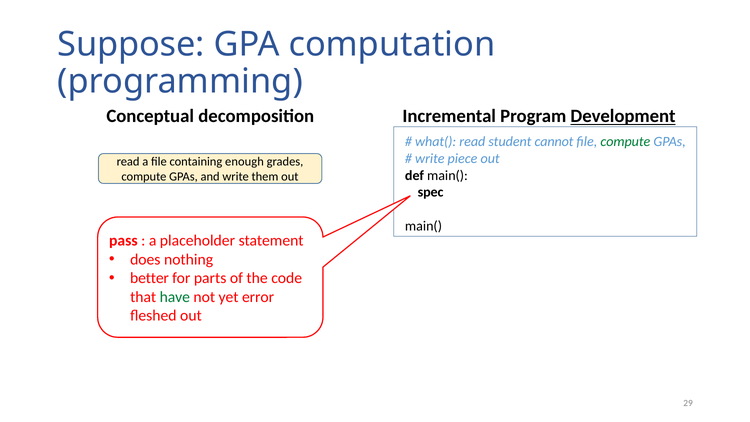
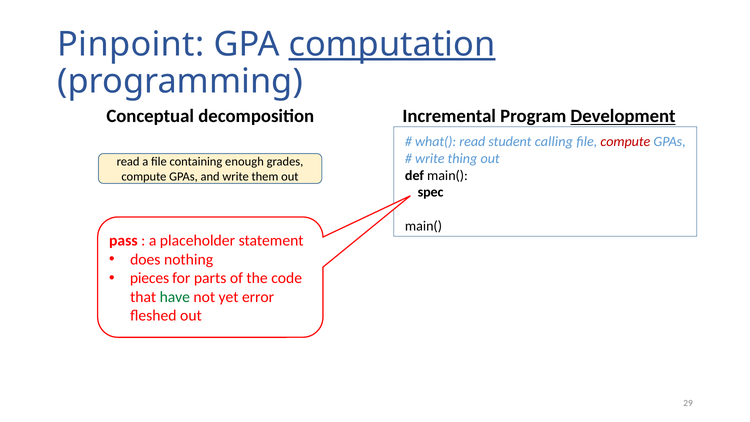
Suppose: Suppose -> Pinpoint
computation underline: none -> present
cannot: cannot -> calling
compute at (625, 142) colour: green -> red
piece: piece -> thing
better: better -> pieces
